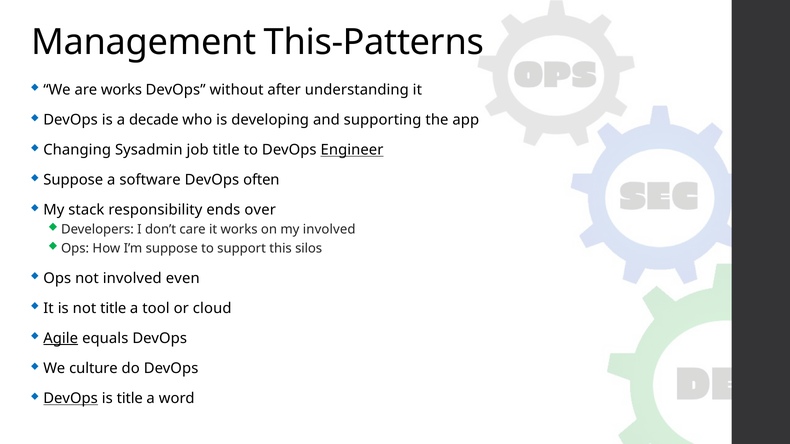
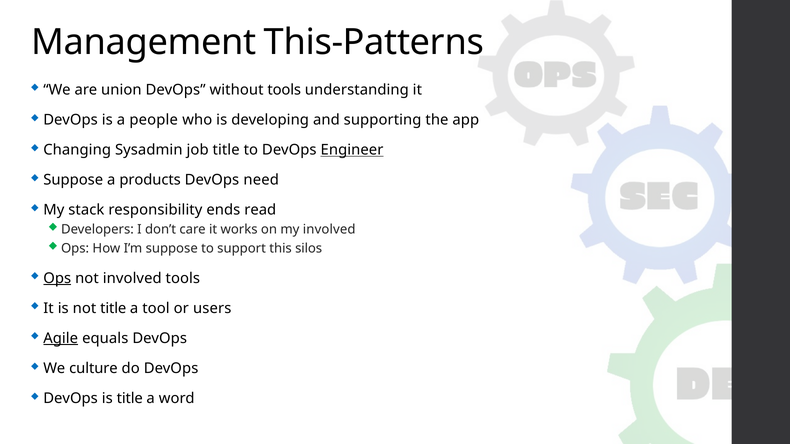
are works: works -> union
without after: after -> tools
decade: decade -> people
software: software -> products
often: often -> need
over: over -> read
Ops at (57, 278) underline: none -> present
involved even: even -> tools
cloud: cloud -> users
DevOps at (71, 399) underline: present -> none
